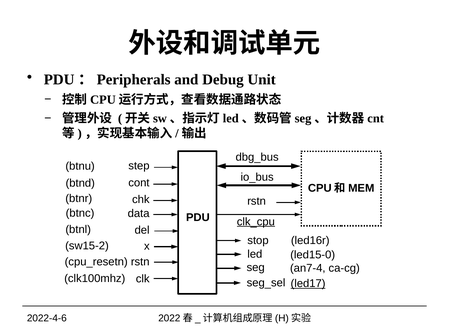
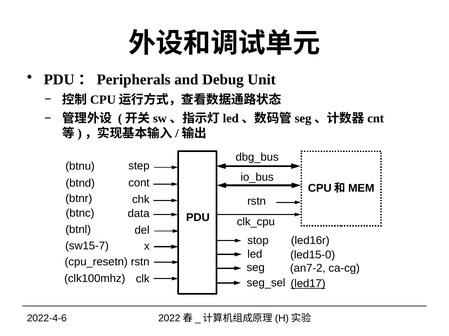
clk_cpu underline: present -> none
sw15-2: sw15-2 -> sw15-7
an7-4: an7-4 -> an7-2
